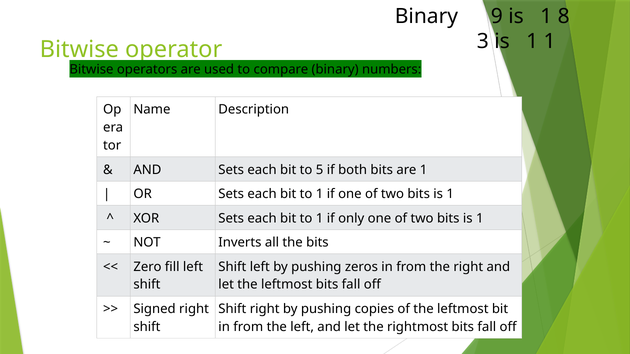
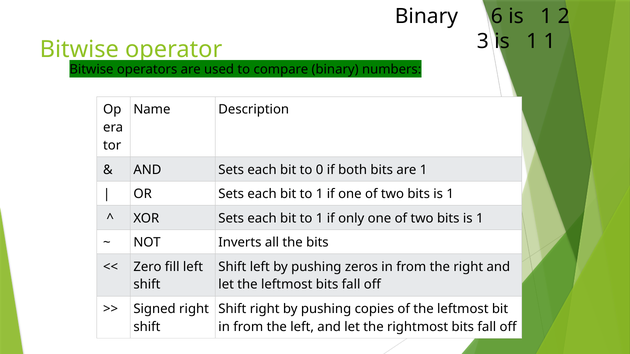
9: 9 -> 6
8: 8 -> 2
5: 5 -> 0
